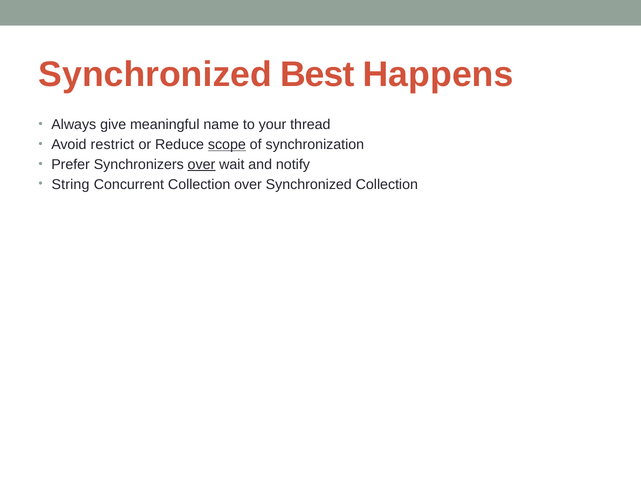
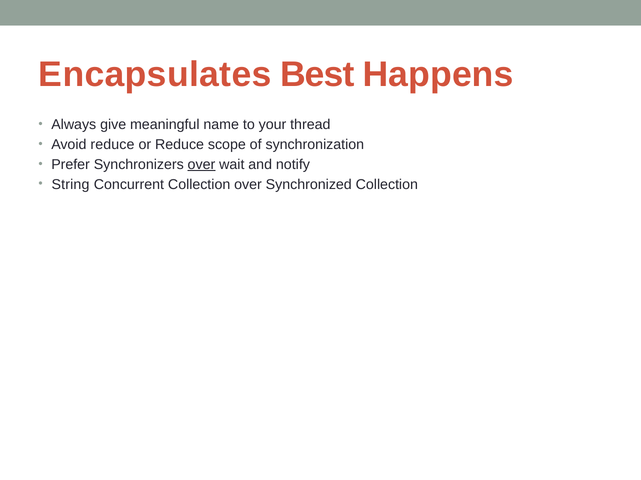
Synchronized at (155, 75): Synchronized -> Encapsulates
Avoid restrict: restrict -> reduce
scope underline: present -> none
